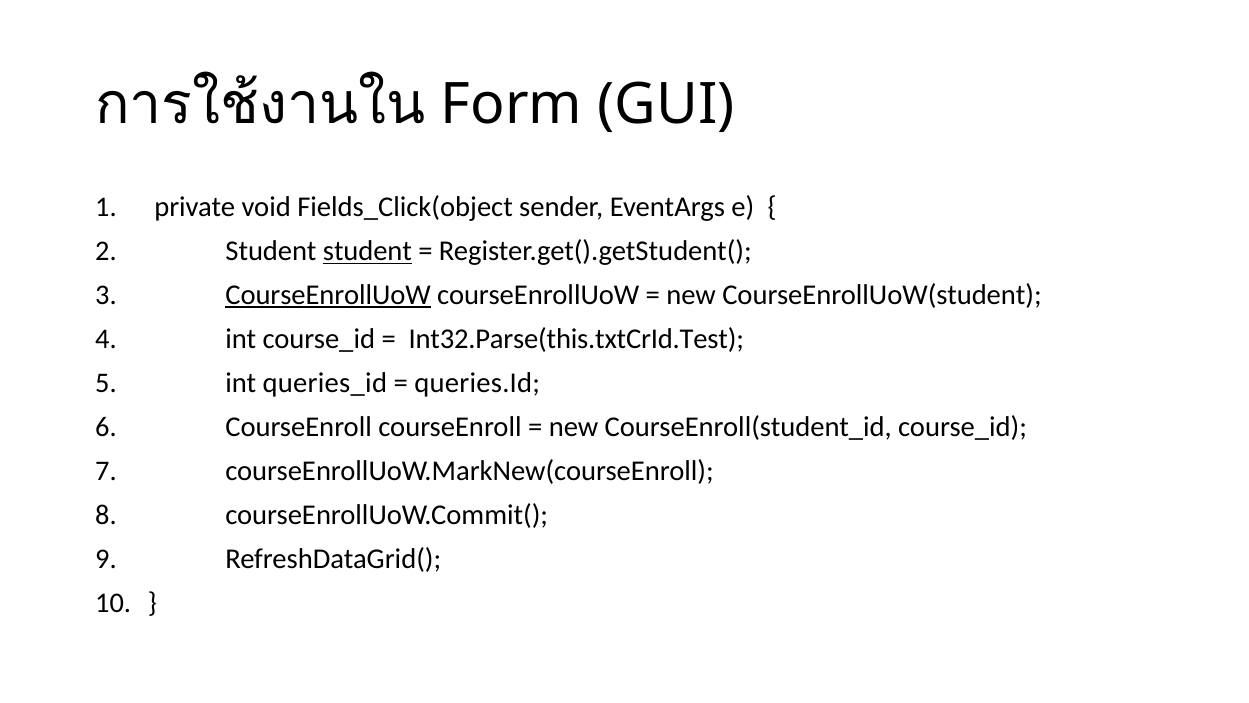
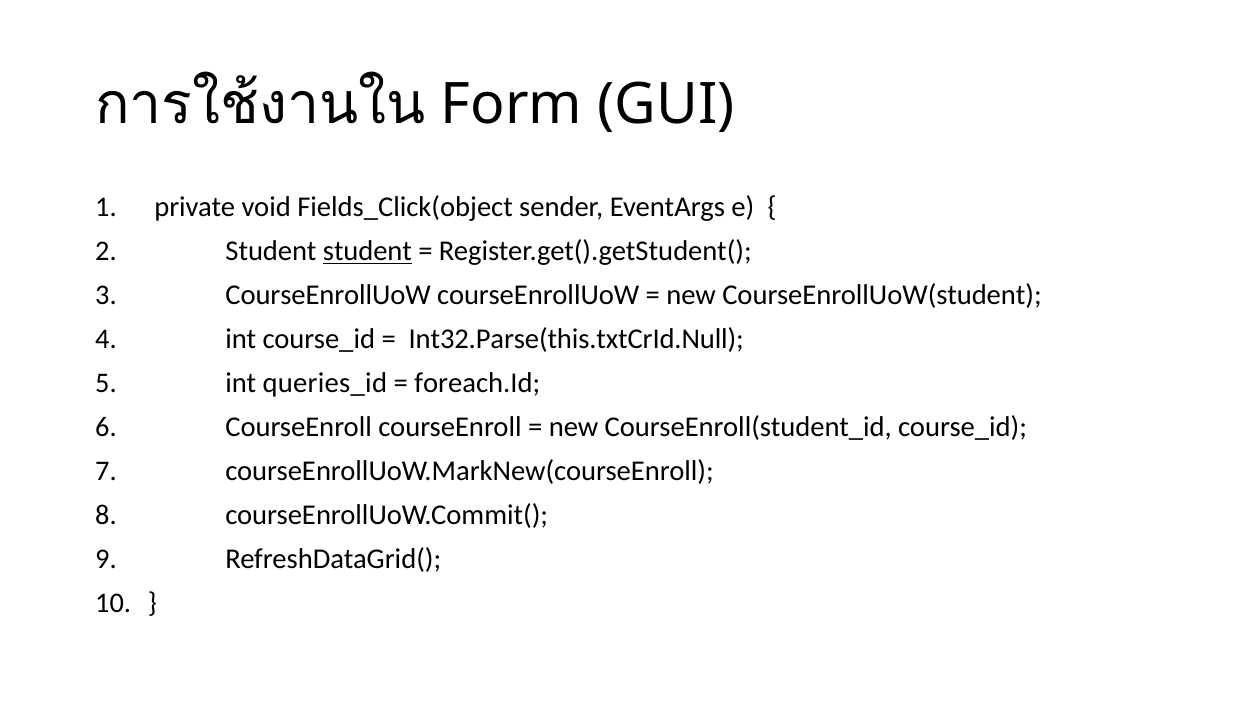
CourseEnrollUoW at (328, 295) underline: present -> none
Int32.Parse(this.txtCrId.Test: Int32.Parse(this.txtCrId.Test -> Int32.Parse(this.txtCrId.Null
queries.Id: queries.Id -> foreach.Id
